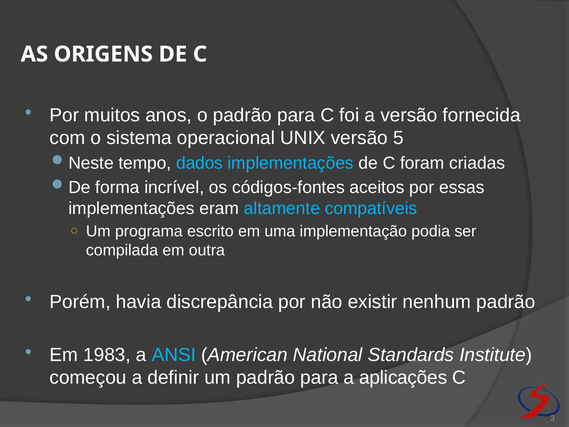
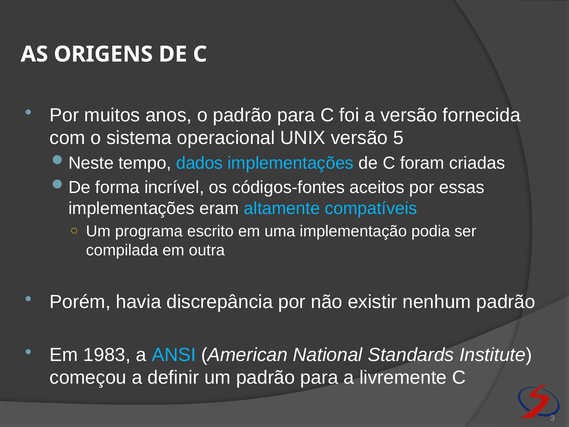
aplicações: aplicações -> livremente
